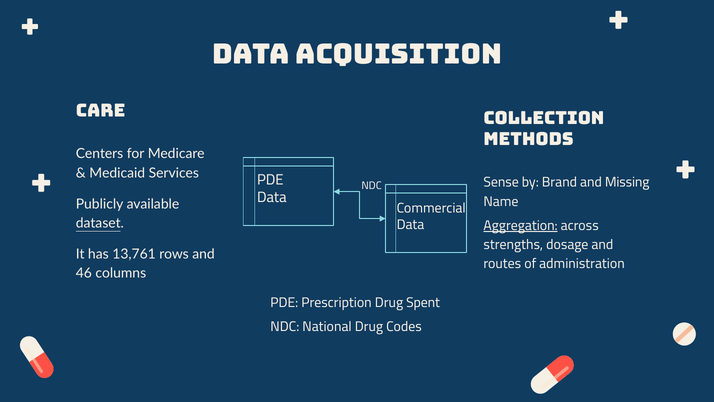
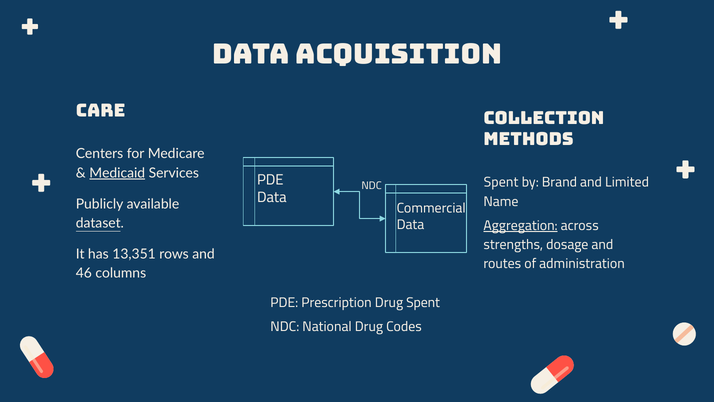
Medicaid underline: none -> present
Sense at (501, 182): Sense -> Spent
Missing: Missing -> Limited
13,761: 13,761 -> 13,351
